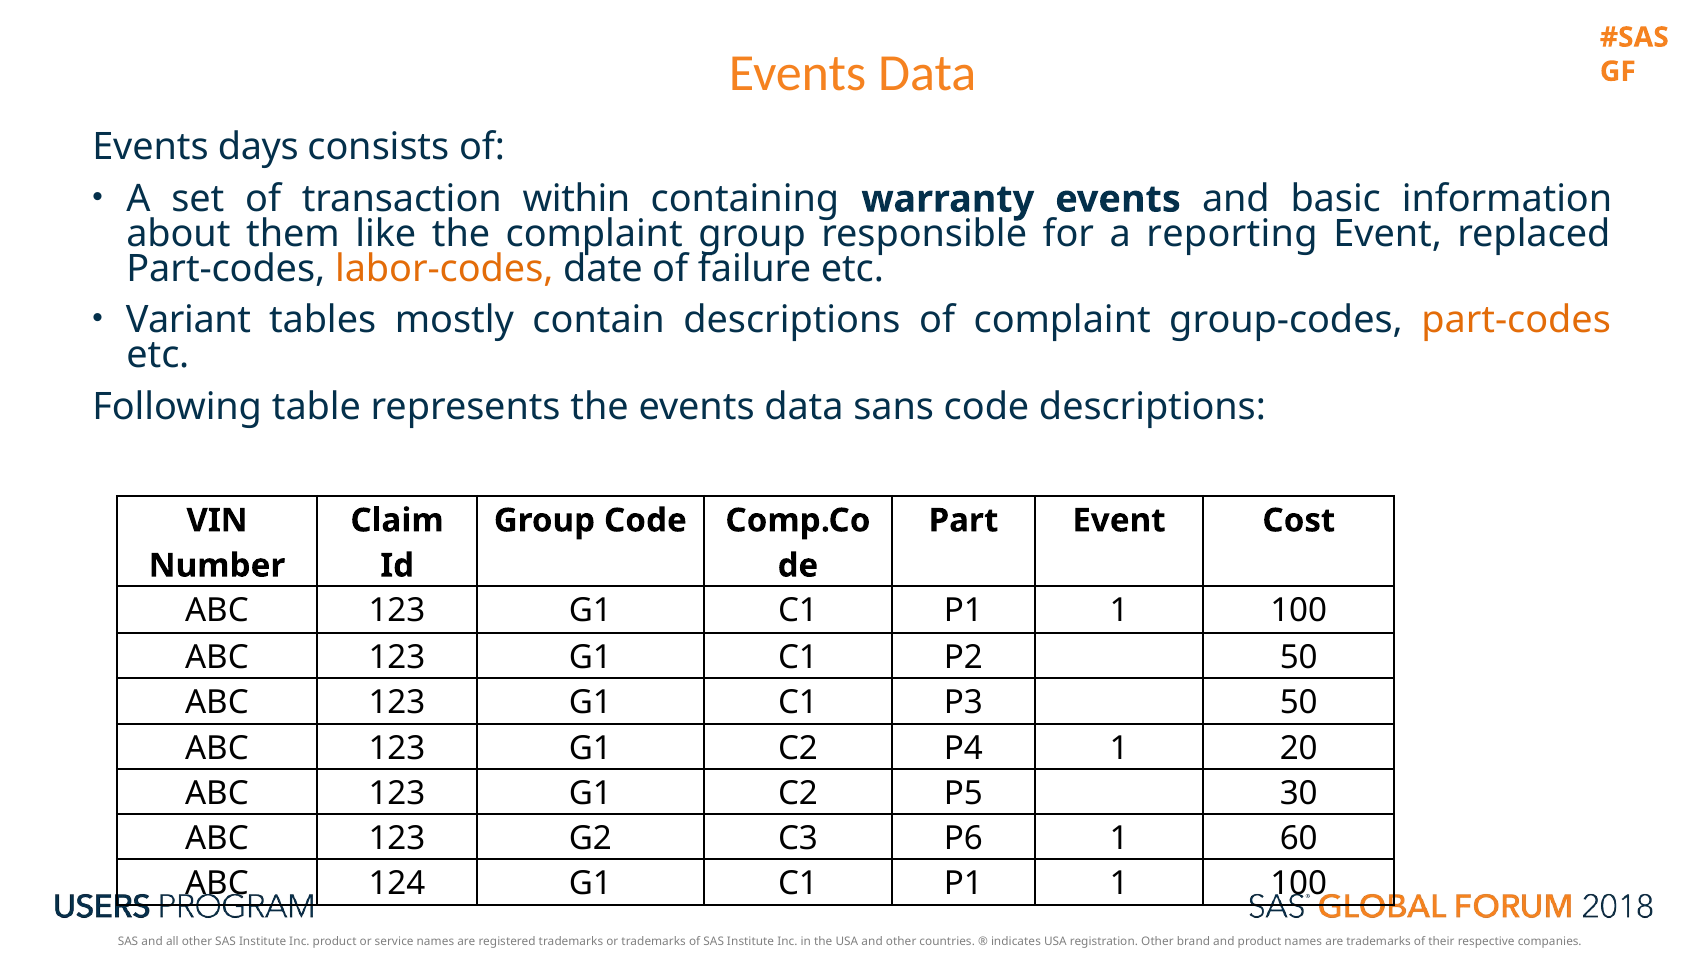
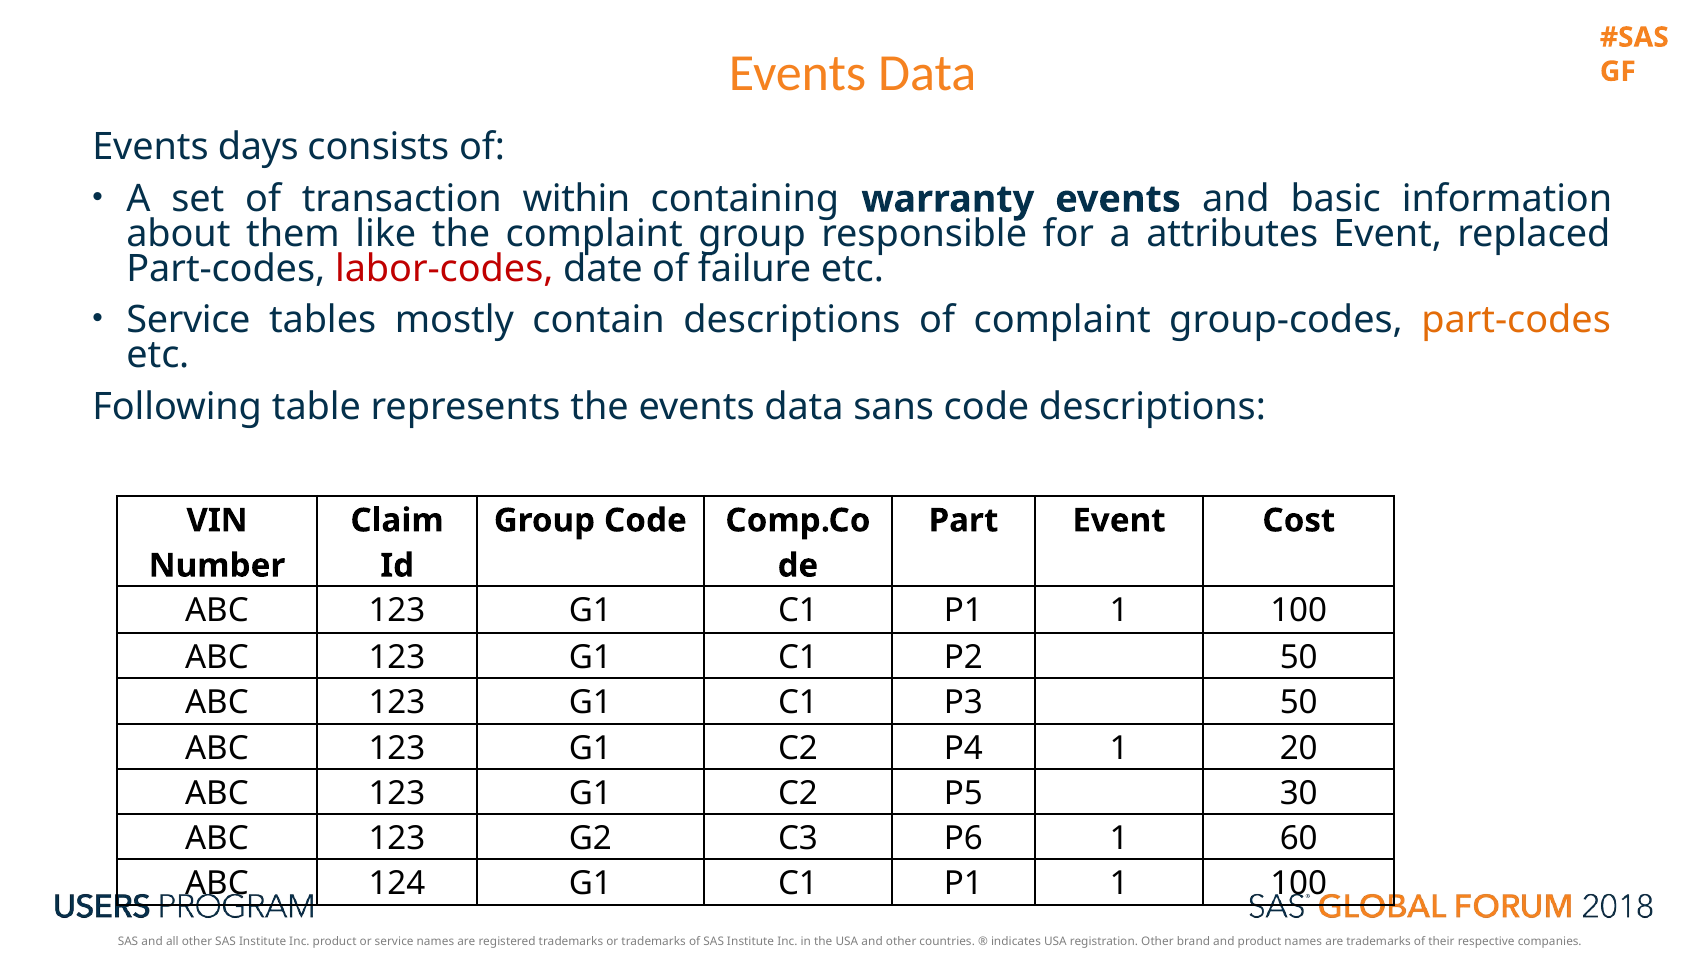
reporting: reporting -> attributes
labor-codes colour: orange -> red
Variant at (188, 320): Variant -> Service
